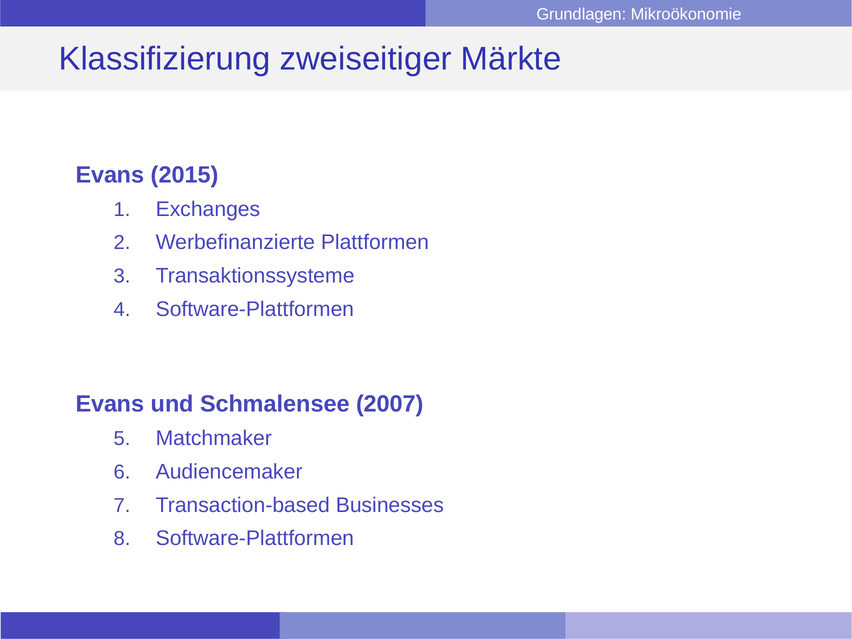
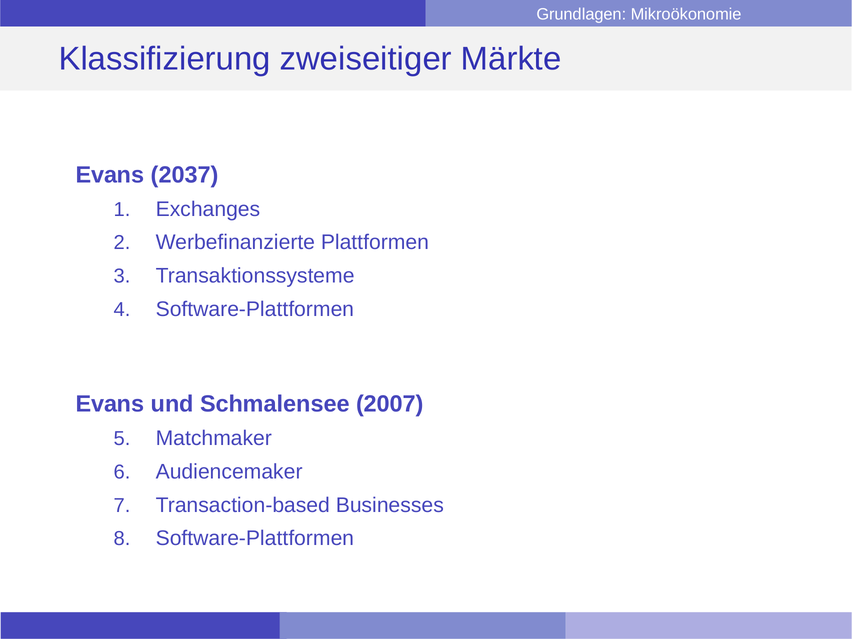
2015: 2015 -> 2037
